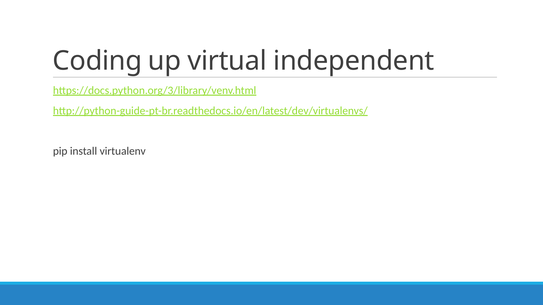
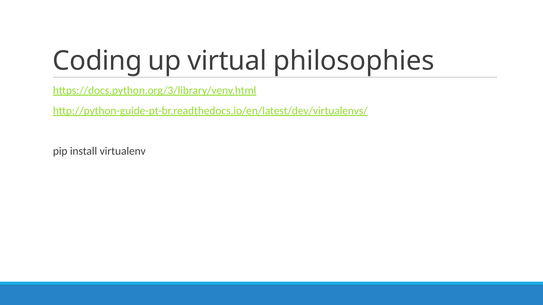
independent: independent -> philosophies
